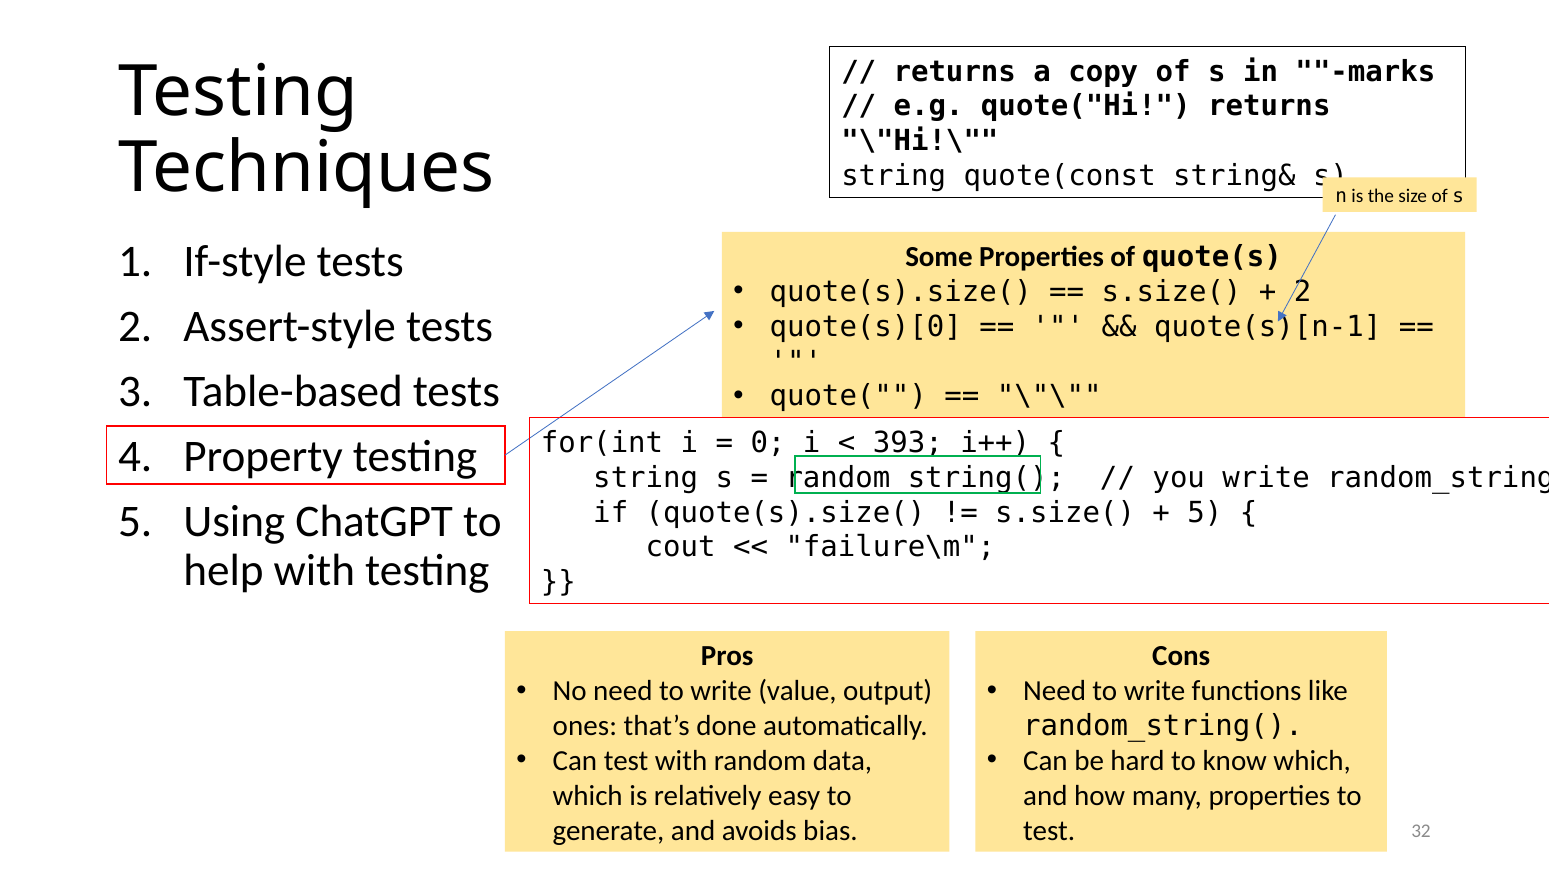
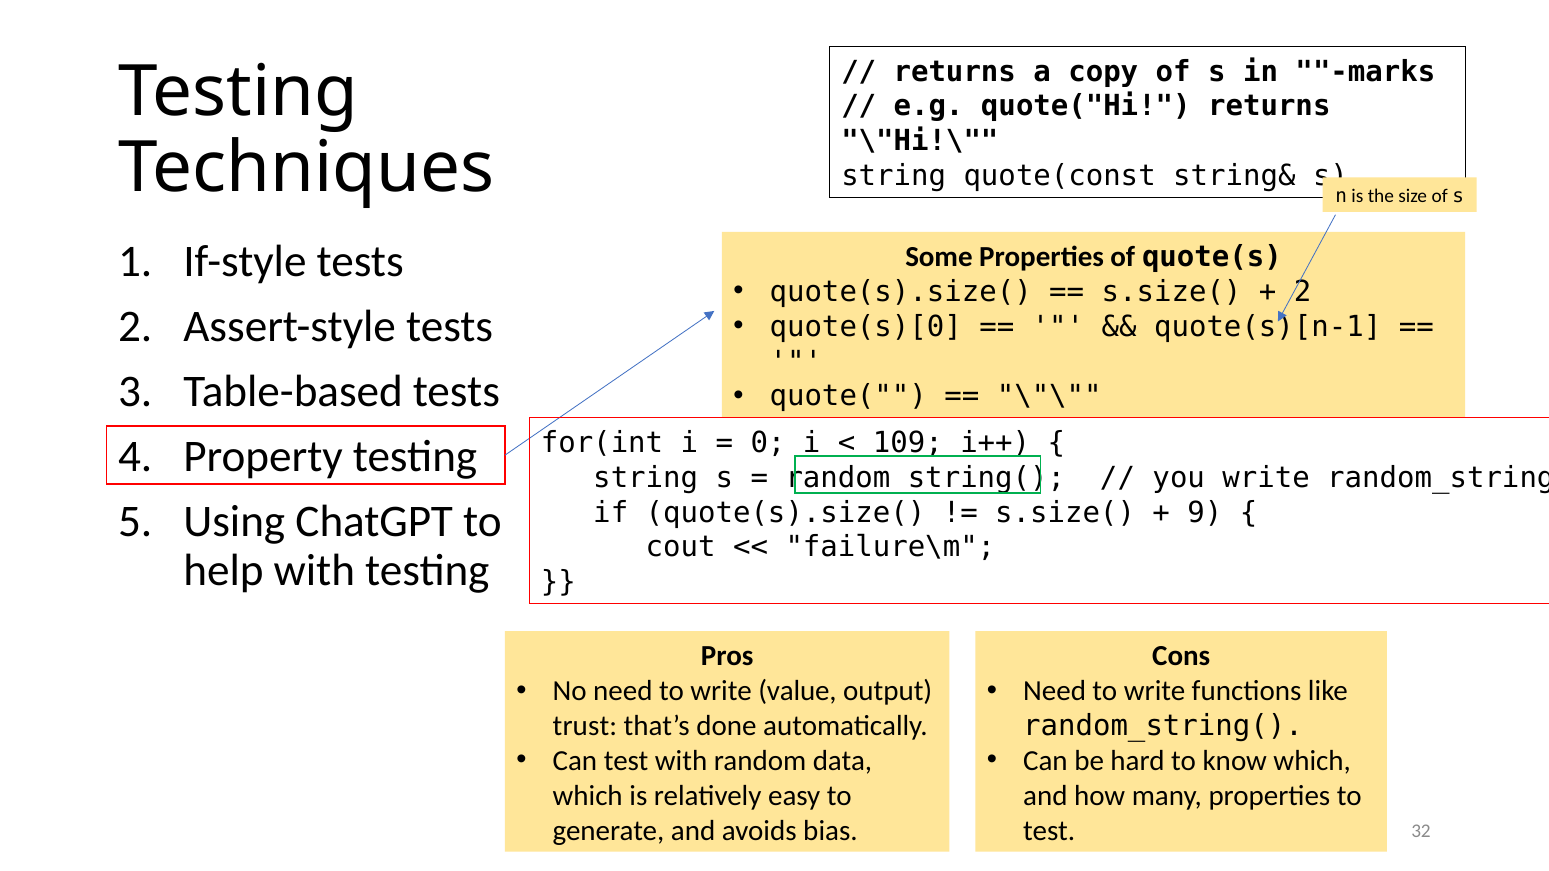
393: 393 -> 109
5 at (1205, 513): 5 -> 9
ones: ones -> trust
